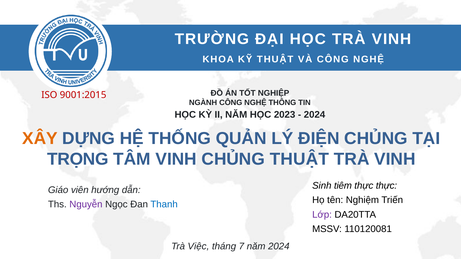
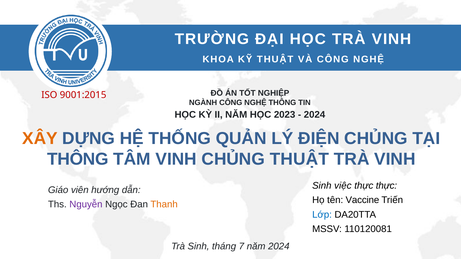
TRỌNG at (78, 159): TRỌNG -> THÔNG
tiêm: tiêm -> việc
Nghiệm: Nghiệm -> Vaccine
Thanh colour: blue -> orange
Lớp colour: purple -> blue
Trà Việc: Việc -> Sinh
